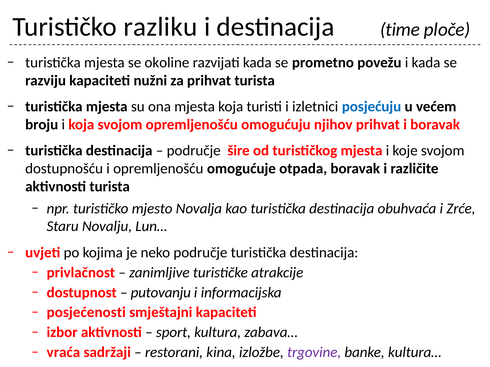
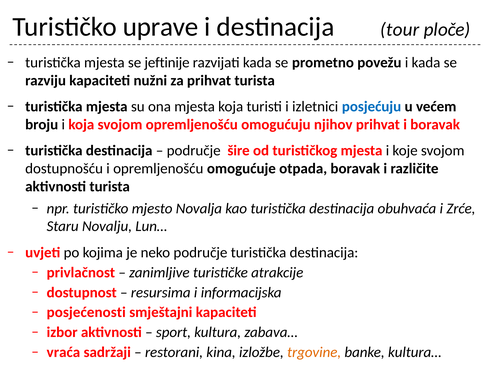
razliku: razliku -> uprave
time: time -> tour
okoline: okoline -> jeftinije
putovanju: putovanju -> resursima
trgovine colour: purple -> orange
